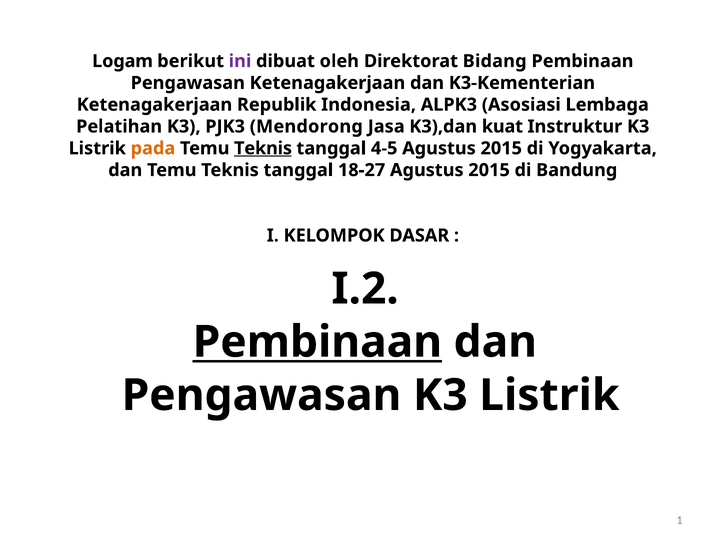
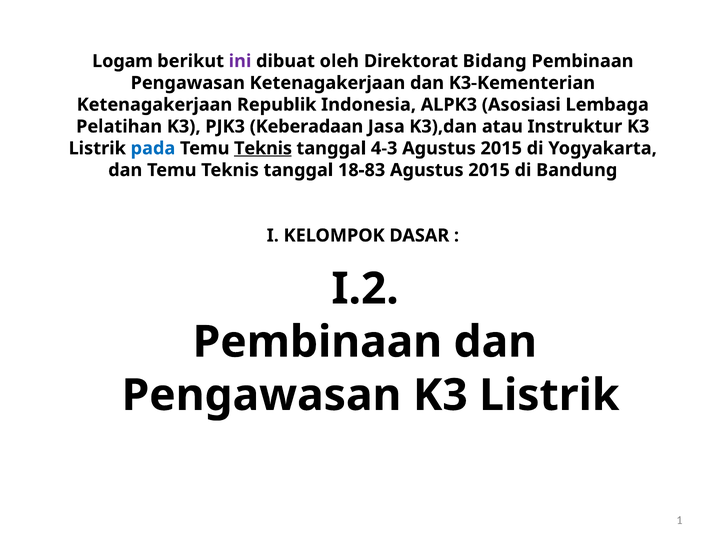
Mendorong: Mendorong -> Keberadaan
kuat: kuat -> atau
pada colour: orange -> blue
4-5: 4-5 -> 4-3
18-27: 18-27 -> 18-83
Pembinaan at (317, 342) underline: present -> none
